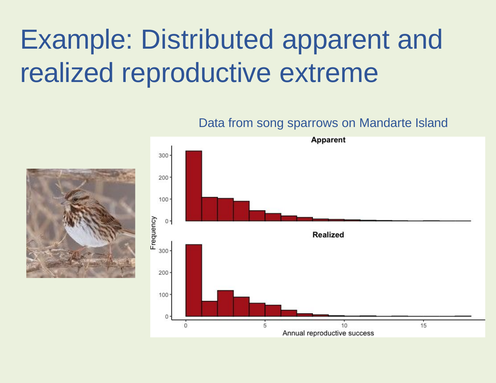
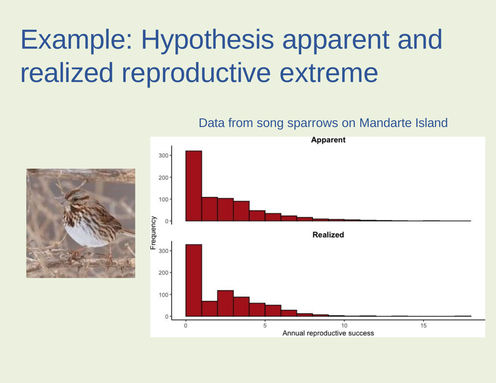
Distributed: Distributed -> Hypothesis
